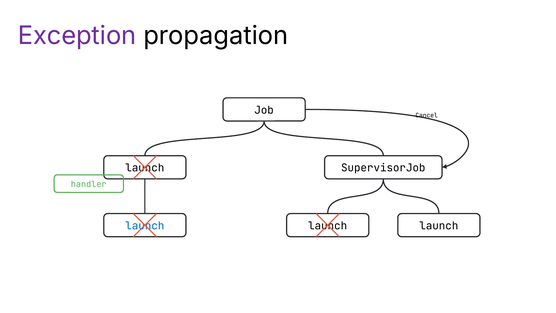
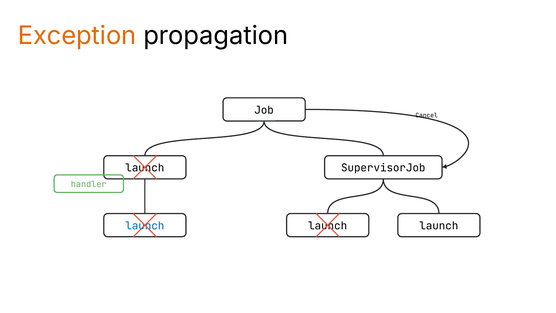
Exception colour: purple -> orange
